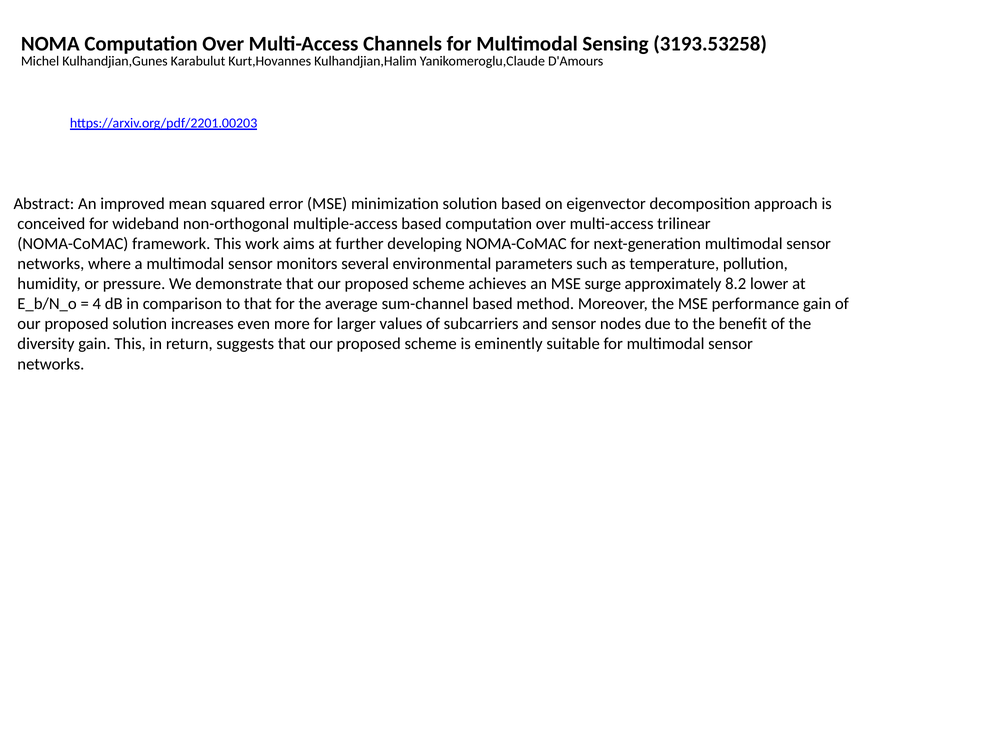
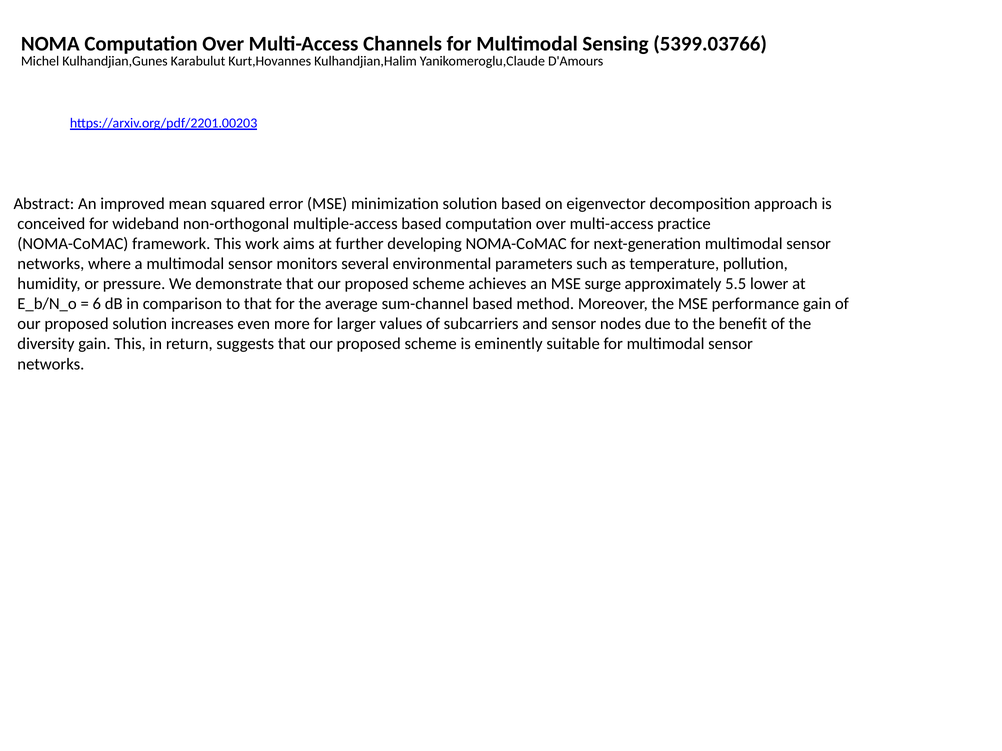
3193.53258: 3193.53258 -> 5399.03766
trilinear: trilinear -> practice
8.2: 8.2 -> 5.5
4: 4 -> 6
